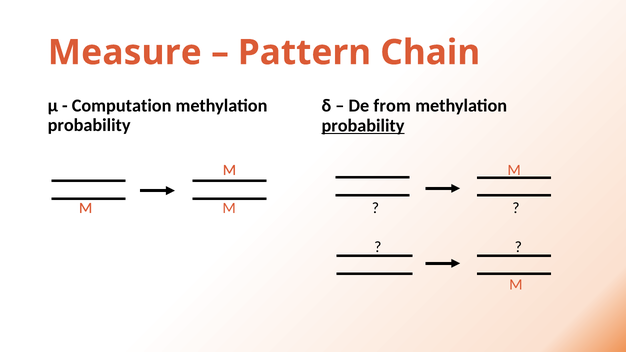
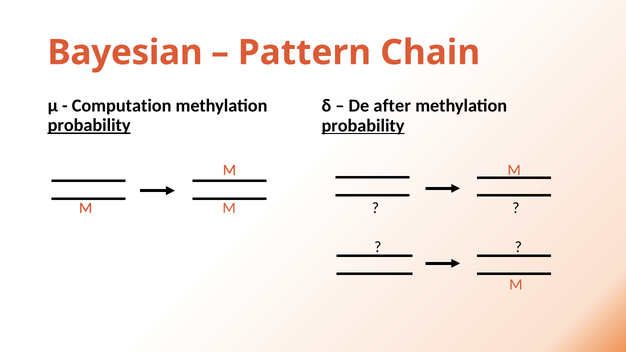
Measure: Measure -> Bayesian
from: from -> after
probability at (89, 125) underline: none -> present
